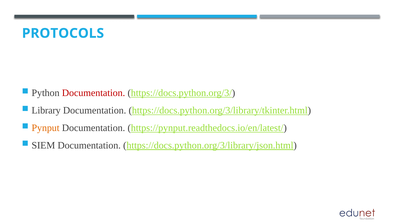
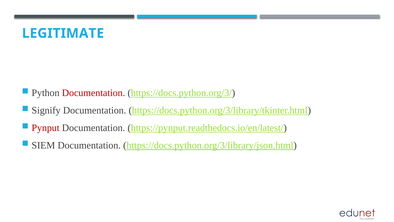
PROTOCOLS: PROTOCOLS -> LEGITIMATE
Library: Library -> Signify
Pynput colour: orange -> red
